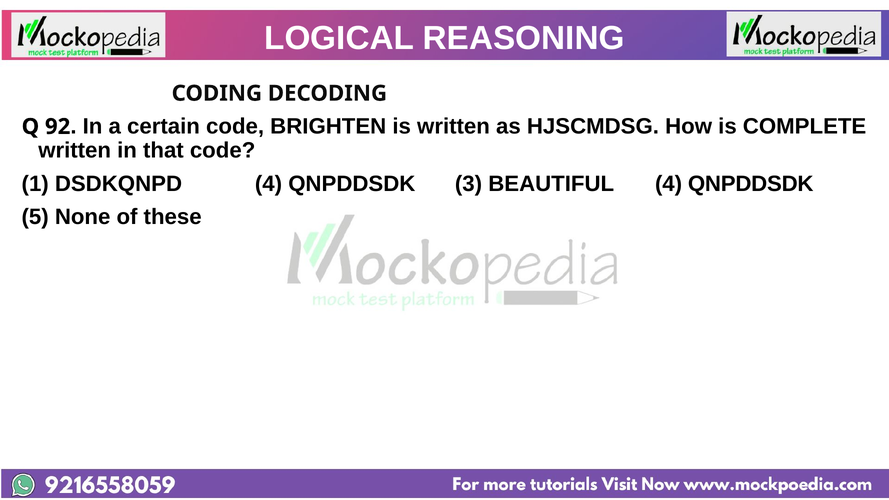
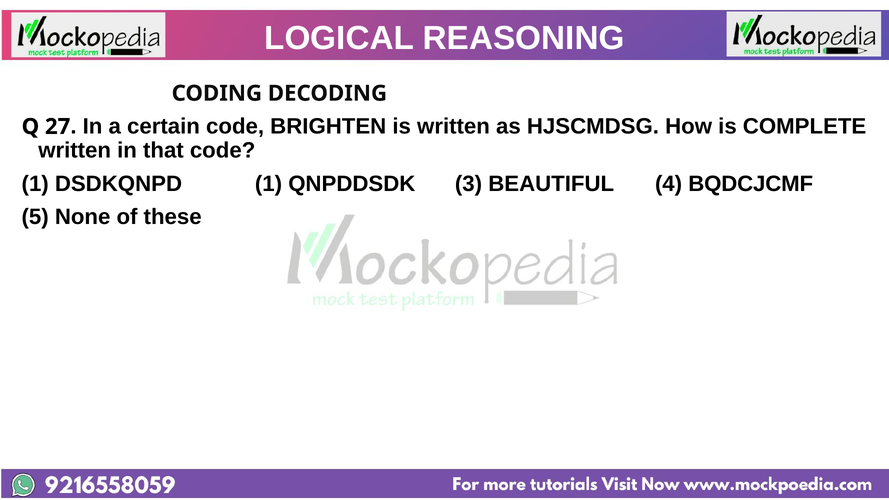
92: 92 -> 27
DSDKQNPD 4: 4 -> 1
QNPDDSDK at (751, 184): QNPDDSDK -> BQDCJCMF
